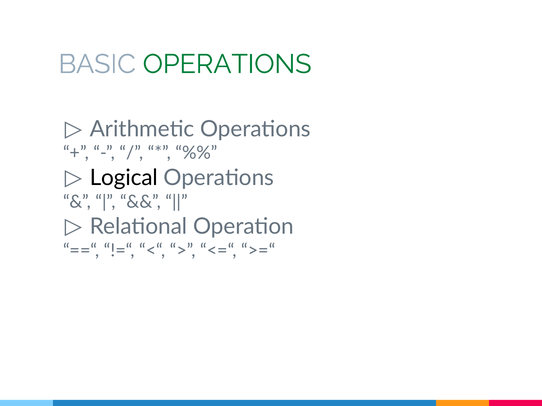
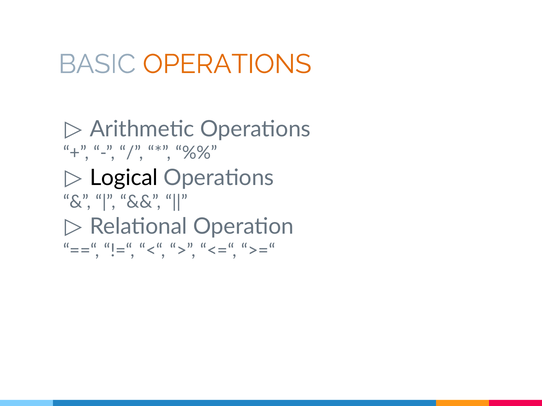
OPERATIONS at (227, 64) colour: green -> orange
